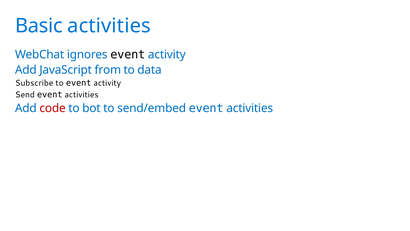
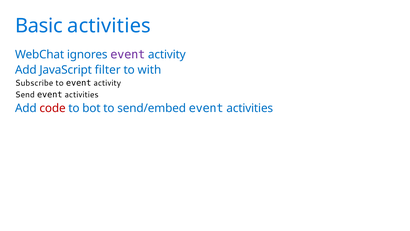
event at (128, 54) colour: black -> purple
from: from -> filter
data: data -> with
